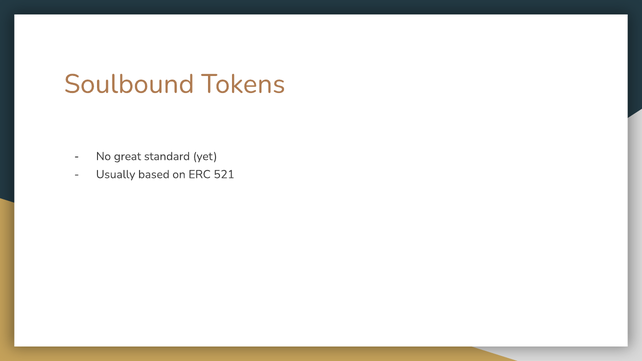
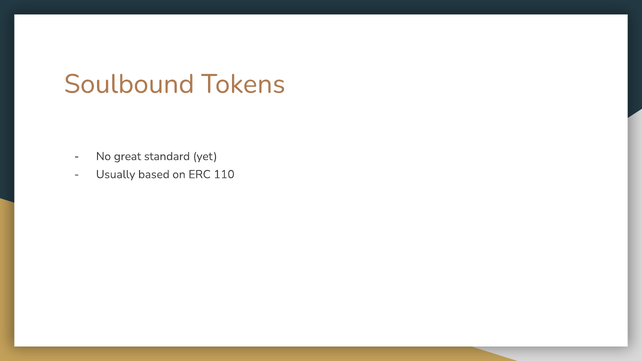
521: 521 -> 110
